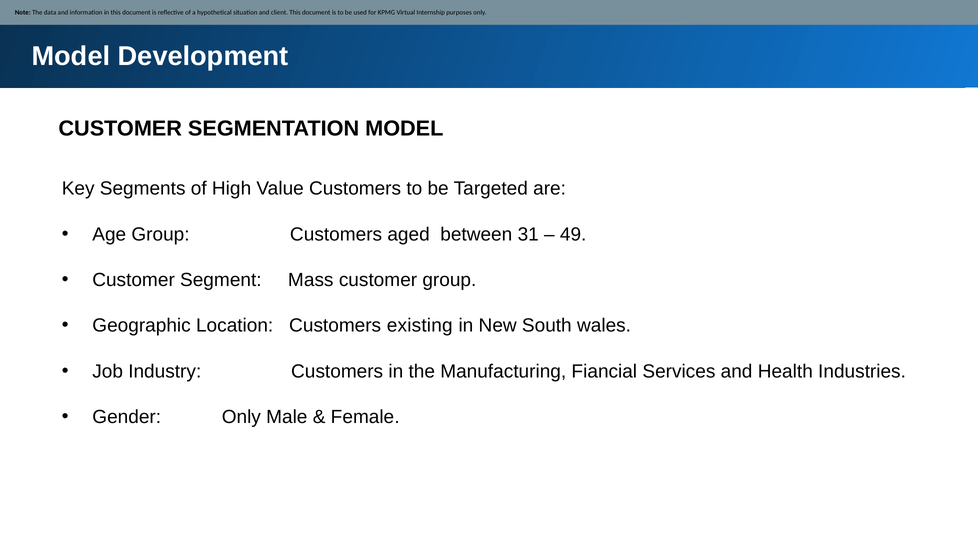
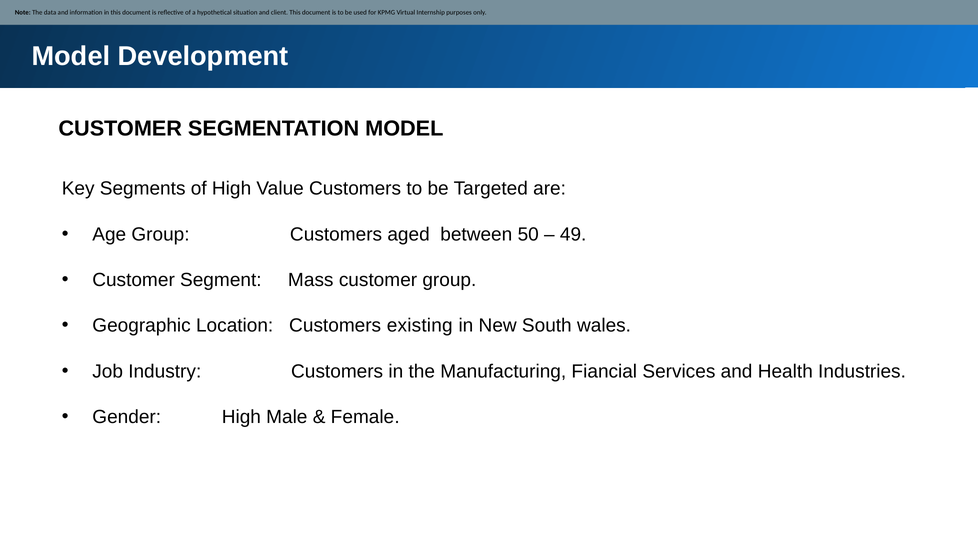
31: 31 -> 50
Gender Only: Only -> High
